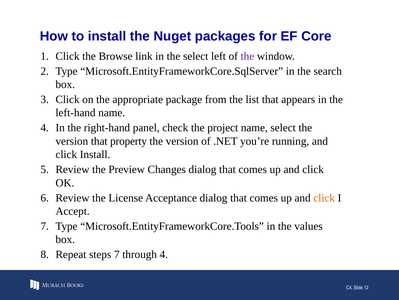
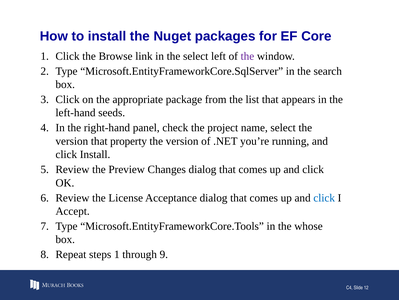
left-hand name: name -> seeds
click at (324, 197) colour: orange -> blue
values: values -> whose
steps 7: 7 -> 1
through 4: 4 -> 9
